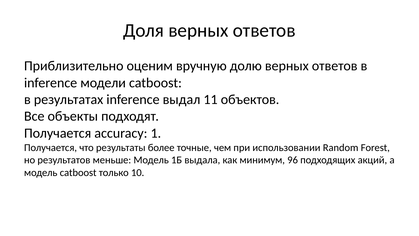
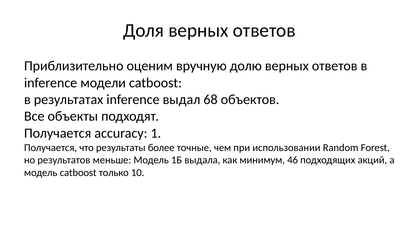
11: 11 -> 68
96: 96 -> 46
